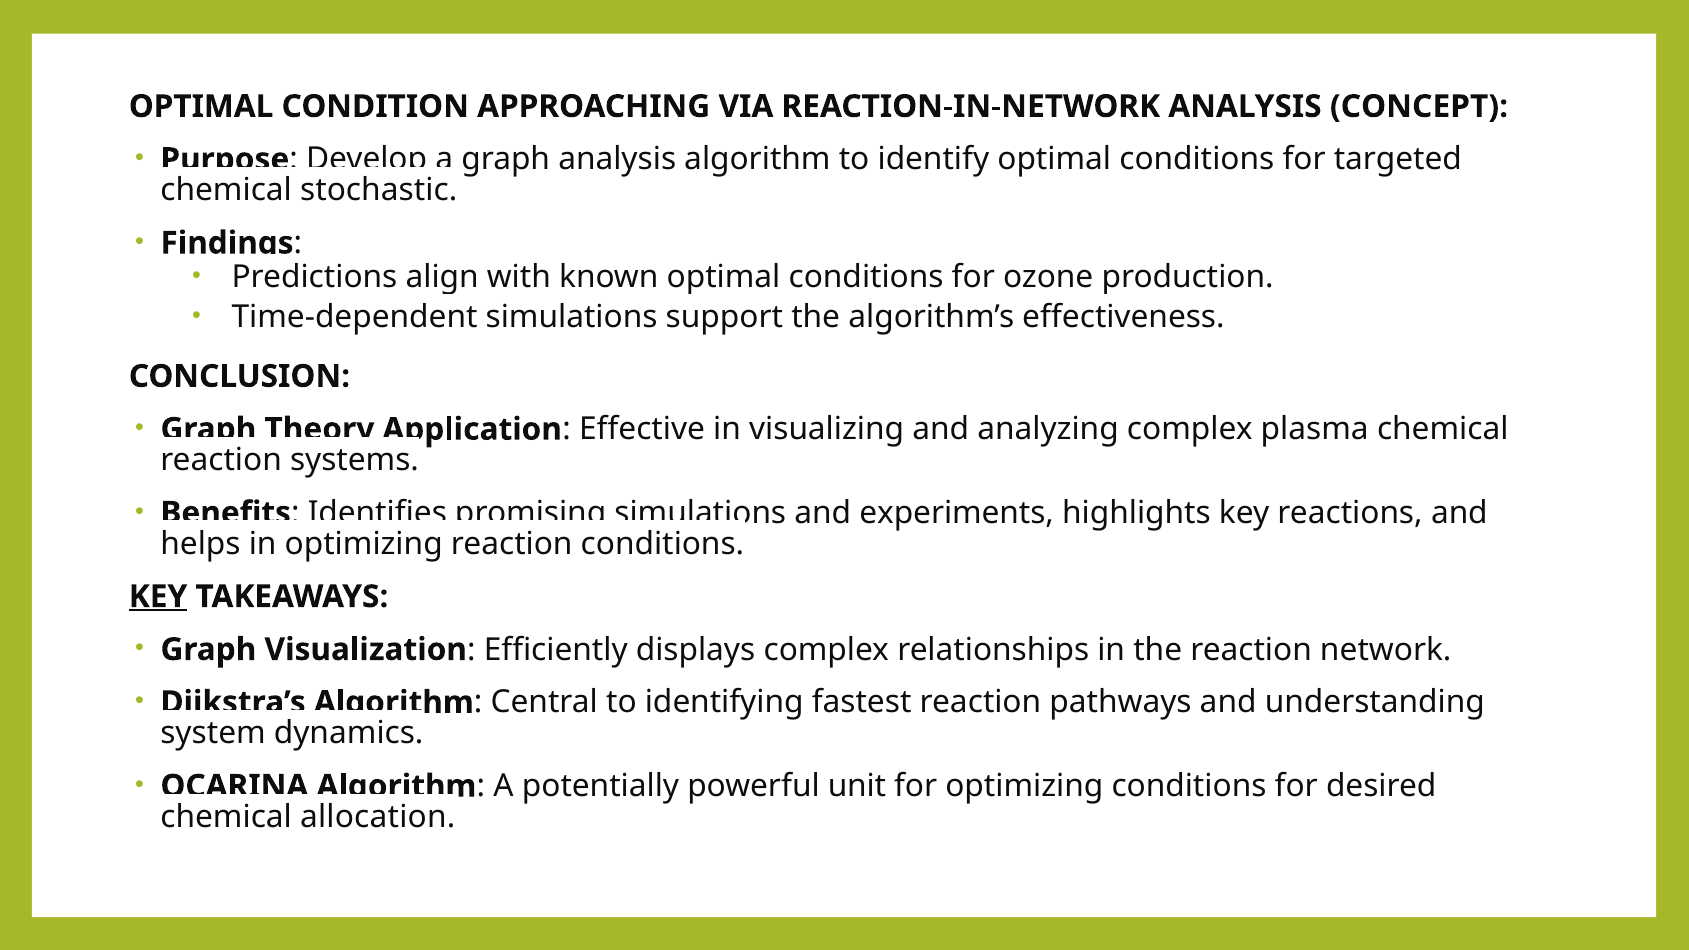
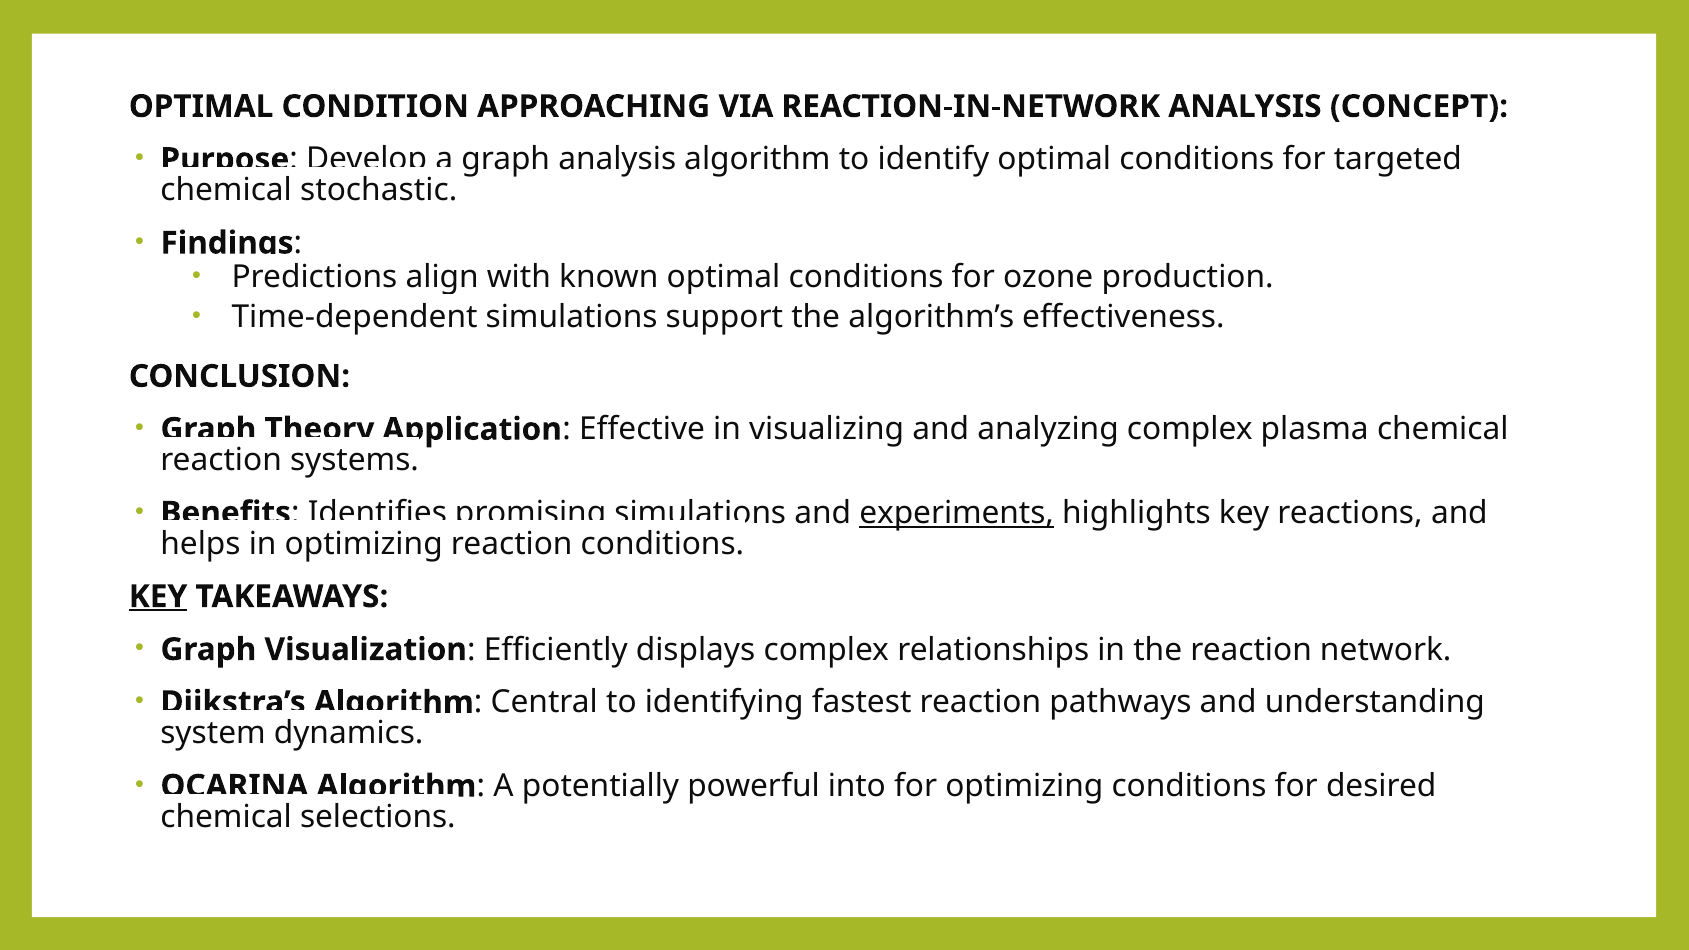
experiments underline: none -> present
unit: unit -> into
allocation: allocation -> selections
